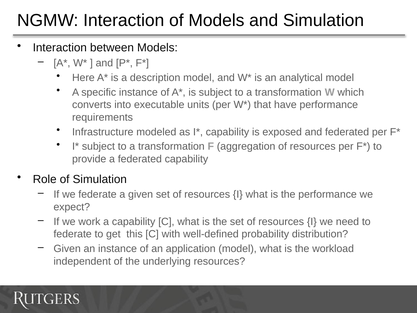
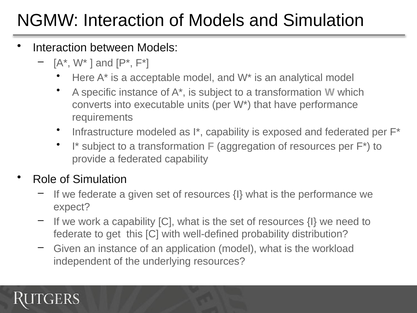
description: description -> acceptable
